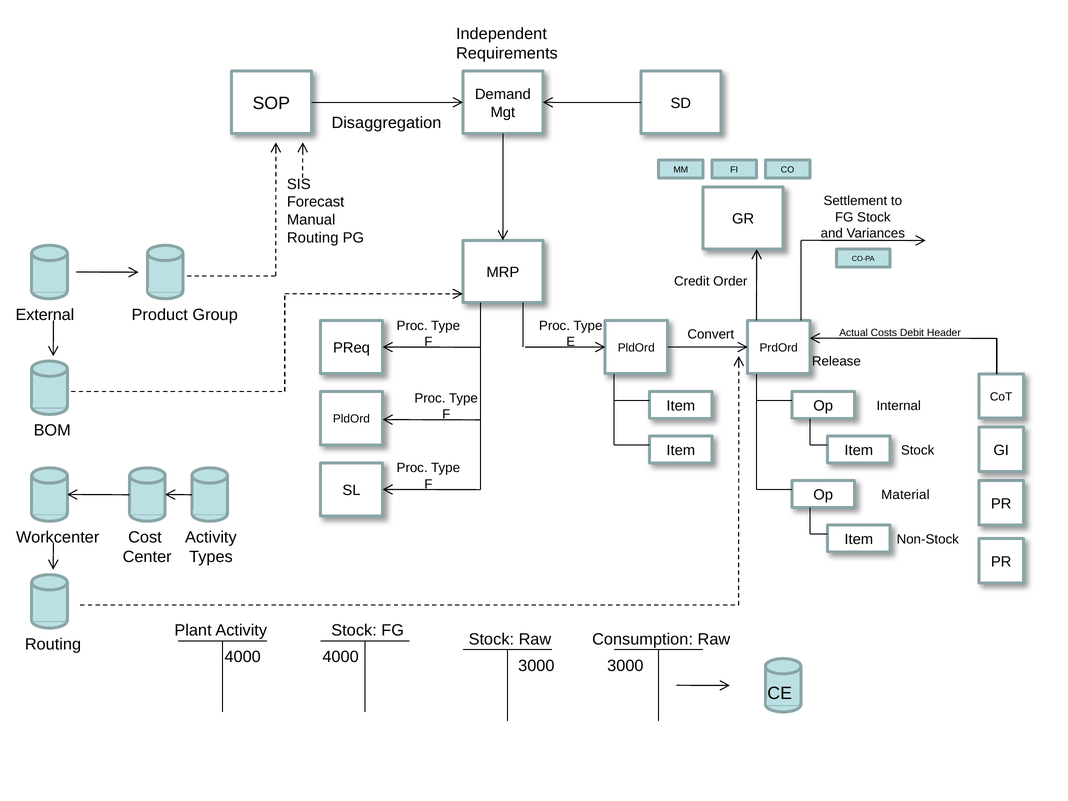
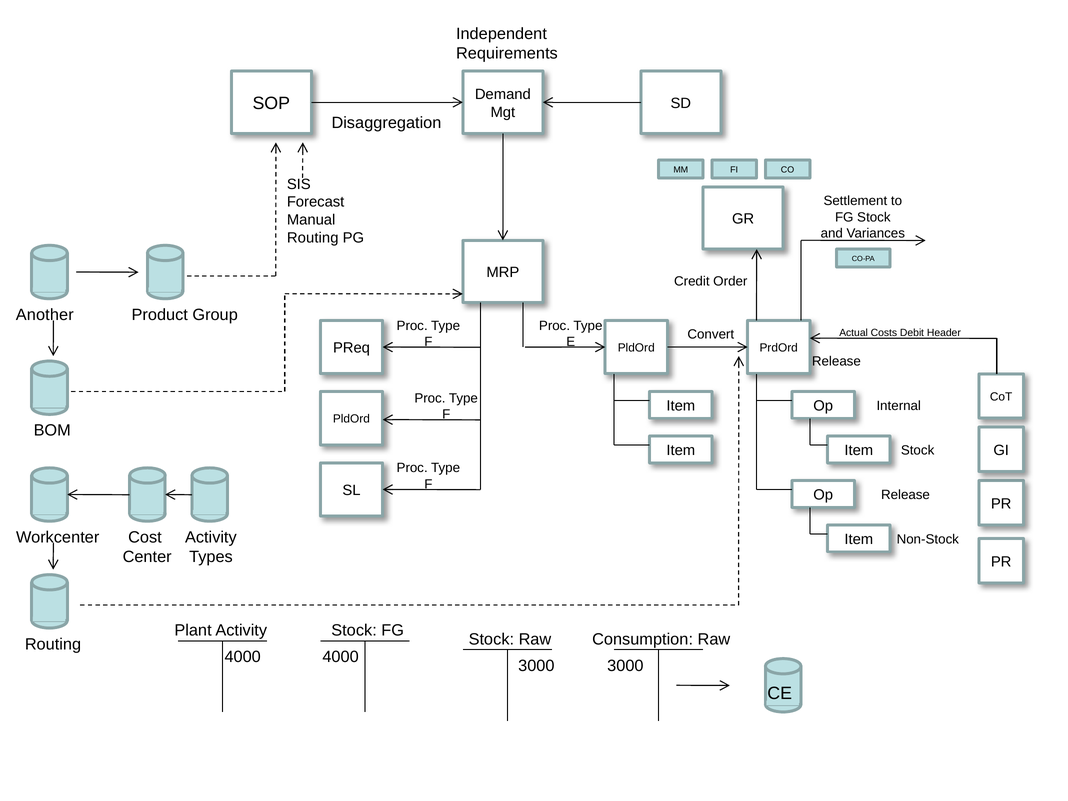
External: External -> Another
Material at (905, 495): Material -> Release
